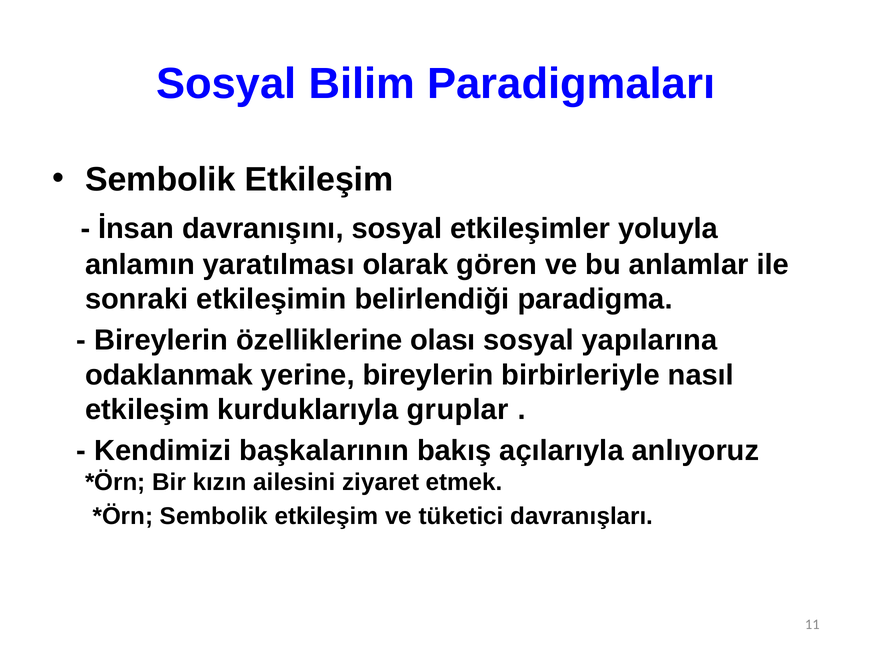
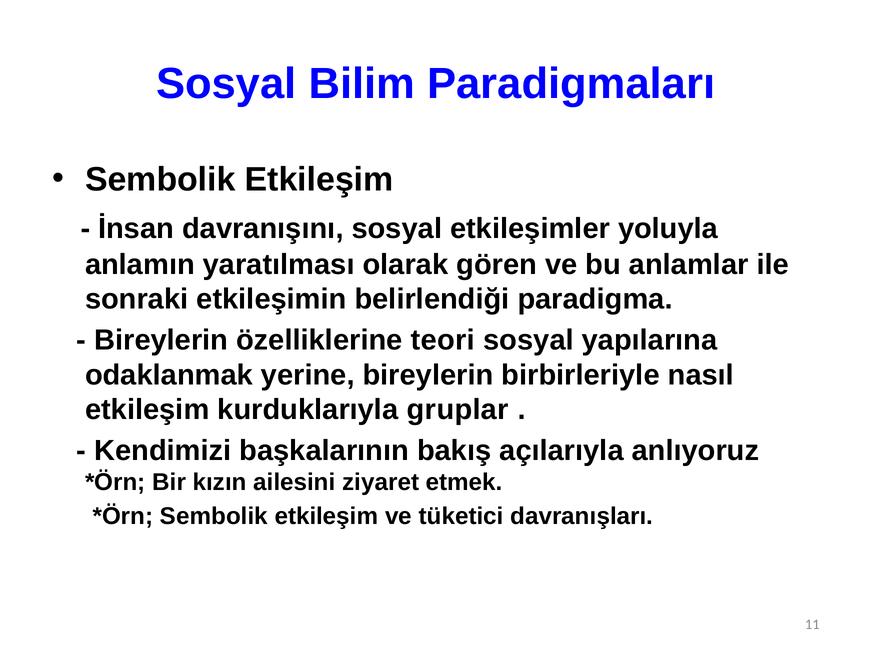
olası: olası -> teori
